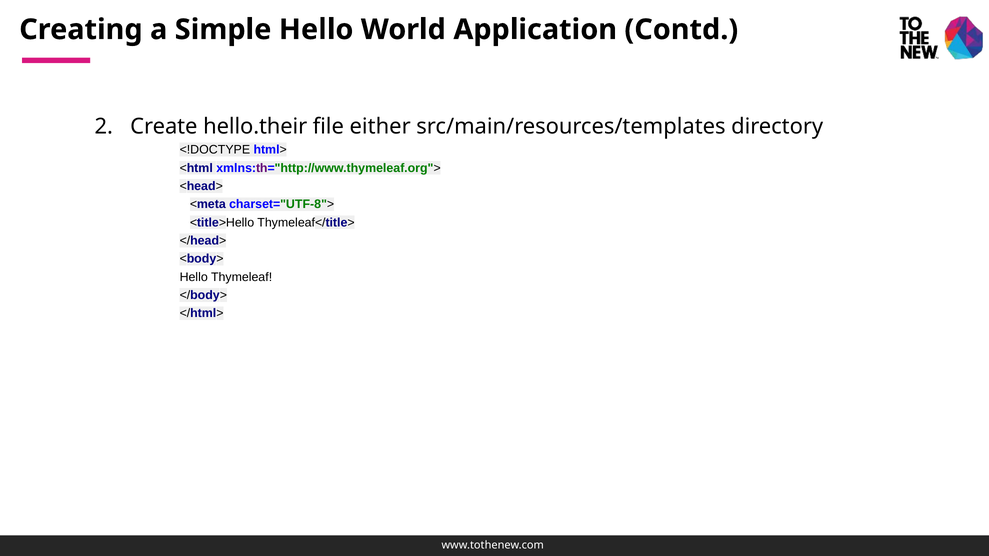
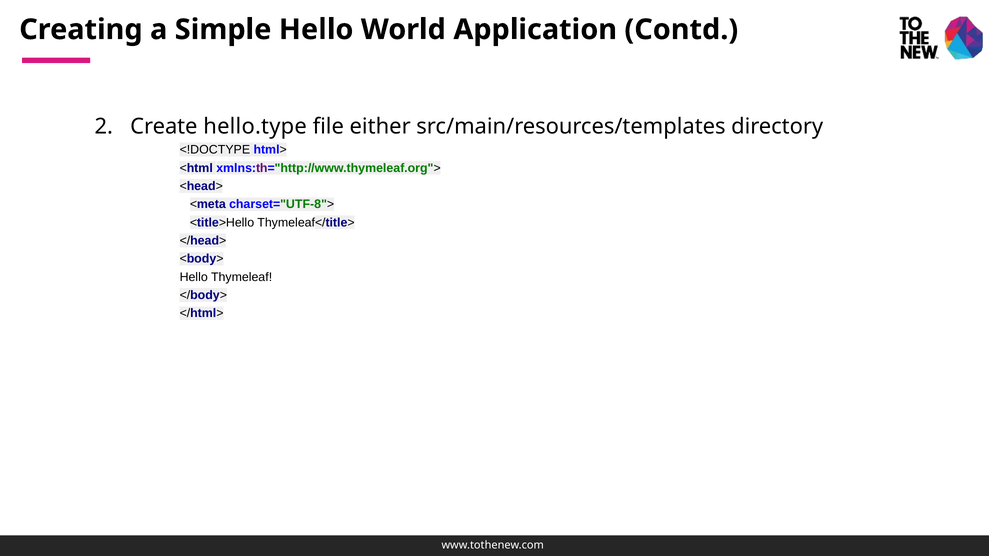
hello.their: hello.their -> hello.type
